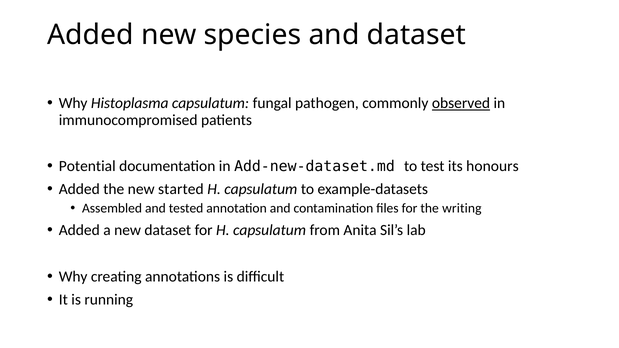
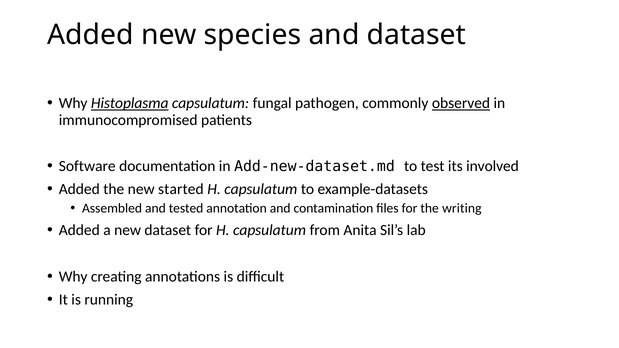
Histoplasma underline: none -> present
Potential: Potential -> Software
honours: honours -> involved
